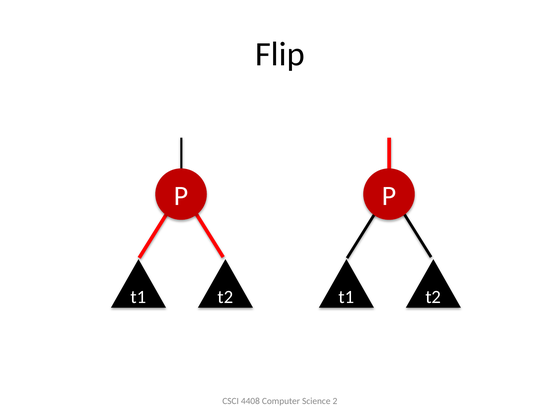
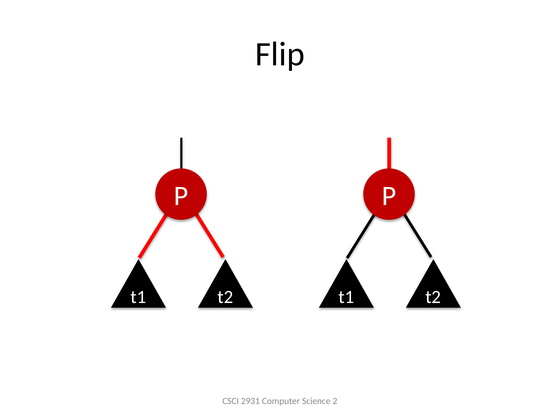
4408: 4408 -> 2931
